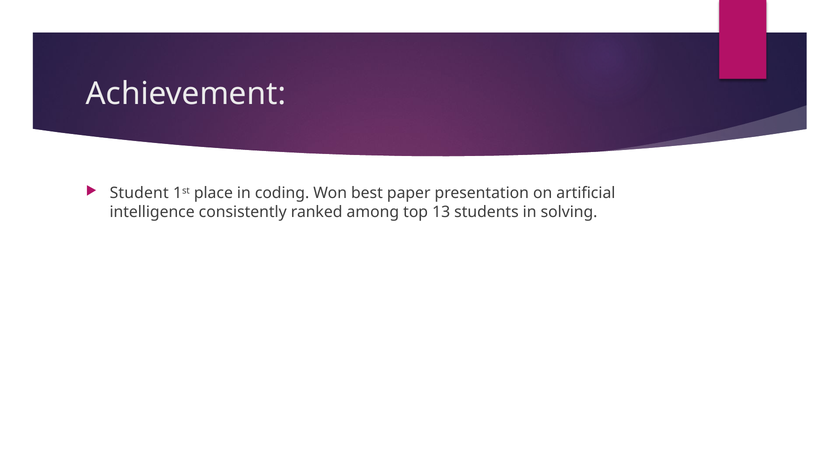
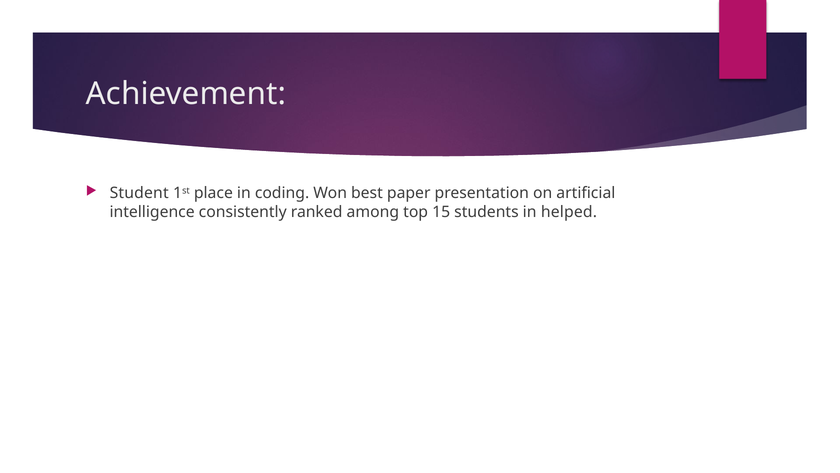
13: 13 -> 15
solving: solving -> helped
